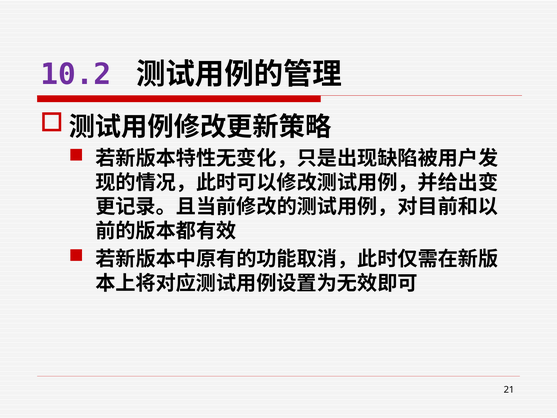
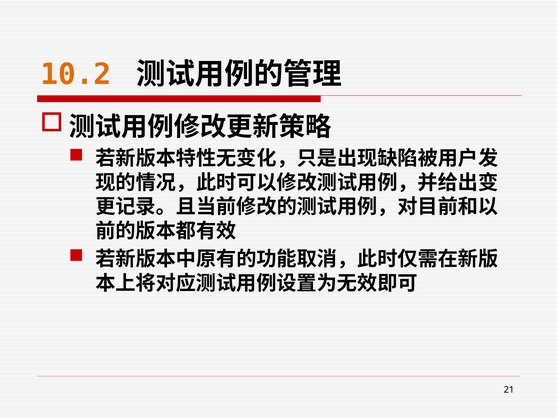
10.2 colour: purple -> orange
